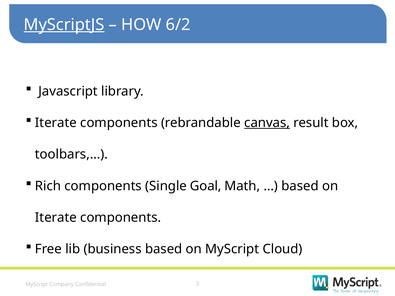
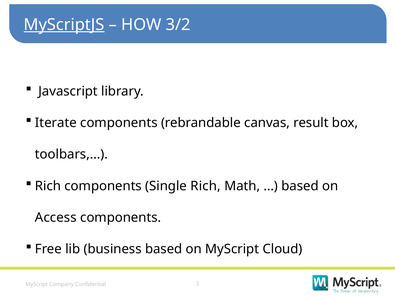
6/2: 6/2 -> 3/2
canvas underline: present -> none
Single Goal: Goal -> Rich
Iterate at (56, 218): Iterate -> Access
